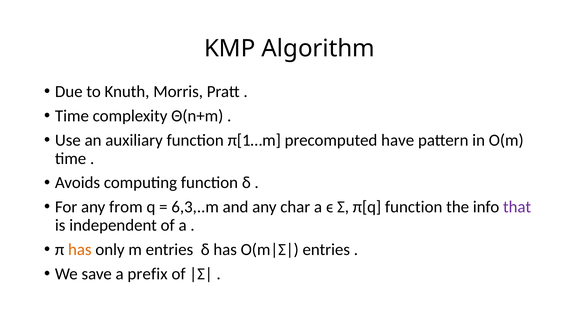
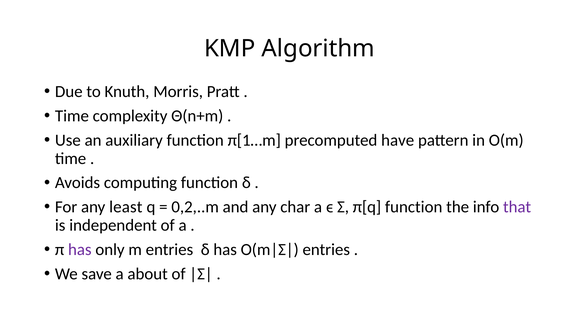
from: from -> least
6,3,..m: 6,3,..m -> 0,2,..m
has at (80, 249) colour: orange -> purple
prefix: prefix -> about
